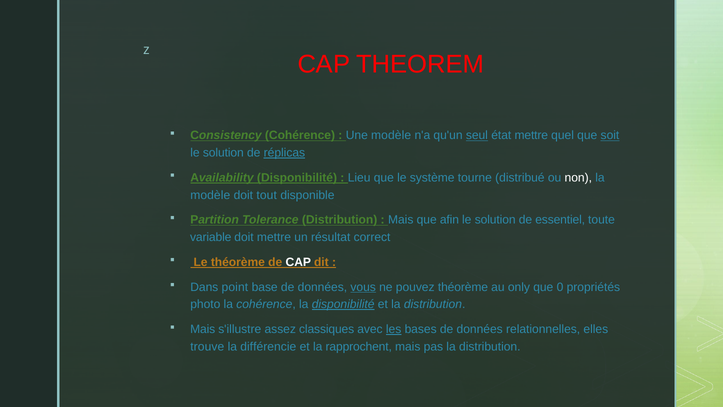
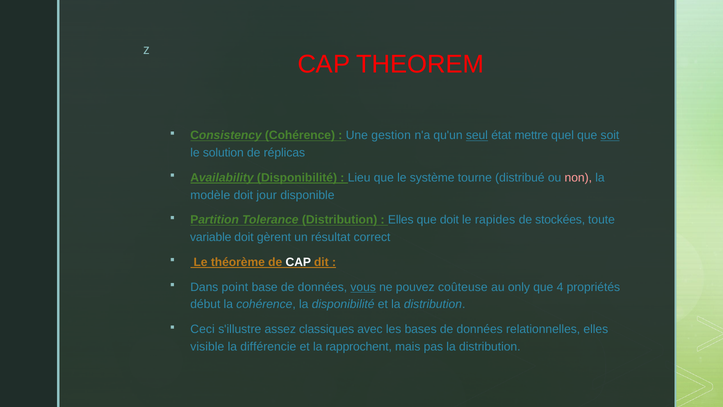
Une modèle: modèle -> gestion
réplicas underline: present -> none
non colour: white -> pink
tout: tout -> jour
Mais at (401, 220): Mais -> Elles
que afin: afin -> doit
solution at (495, 220): solution -> rapides
essentiel: essentiel -> stockées
doit mettre: mettre -> gèrent
pouvez théorème: théorème -> coûteuse
0: 0 -> 4
photo: photo -> début
disponibilité at (343, 304) underline: present -> none
Mais at (203, 329): Mais -> Ceci
les underline: present -> none
trouve: trouve -> visible
